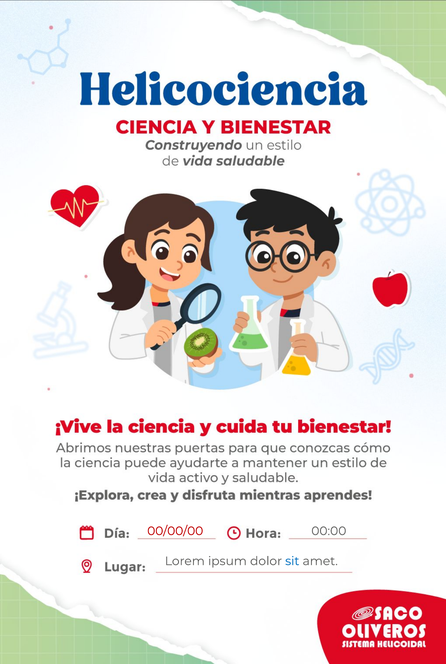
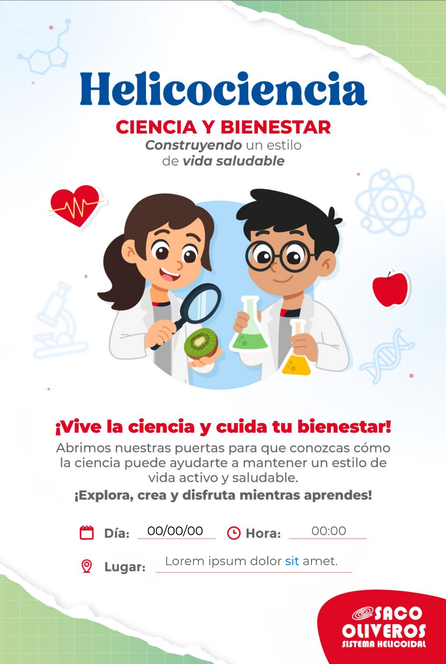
00/00/00 colour: red -> black
